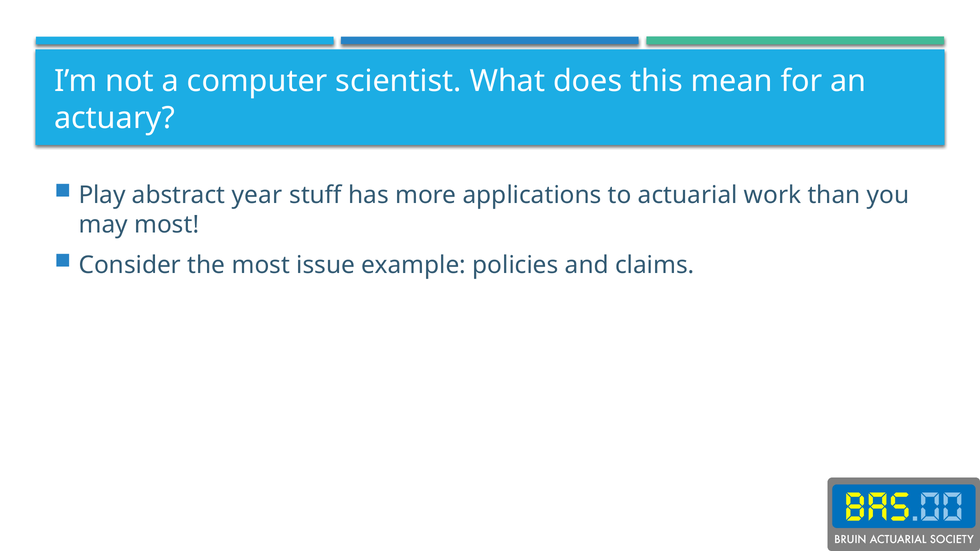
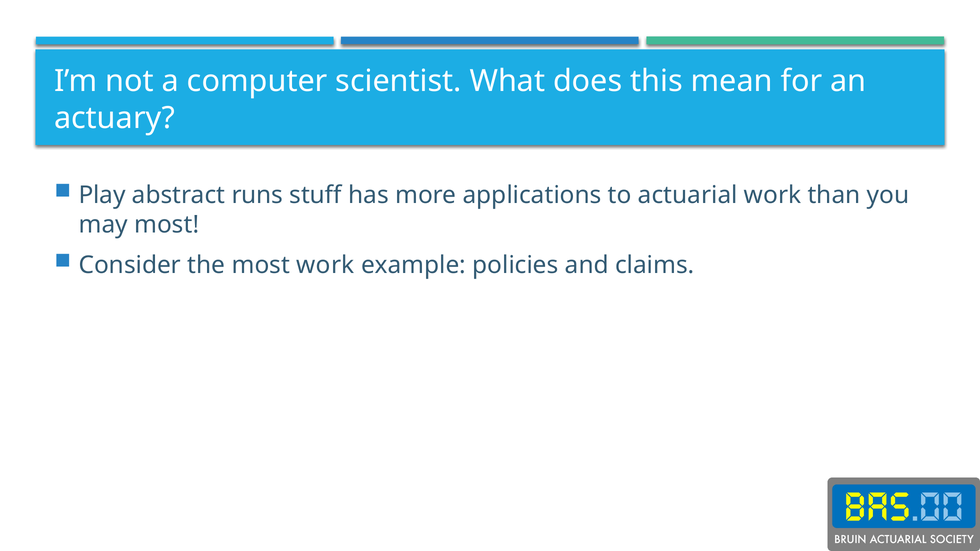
year: year -> runs
most issue: issue -> work
